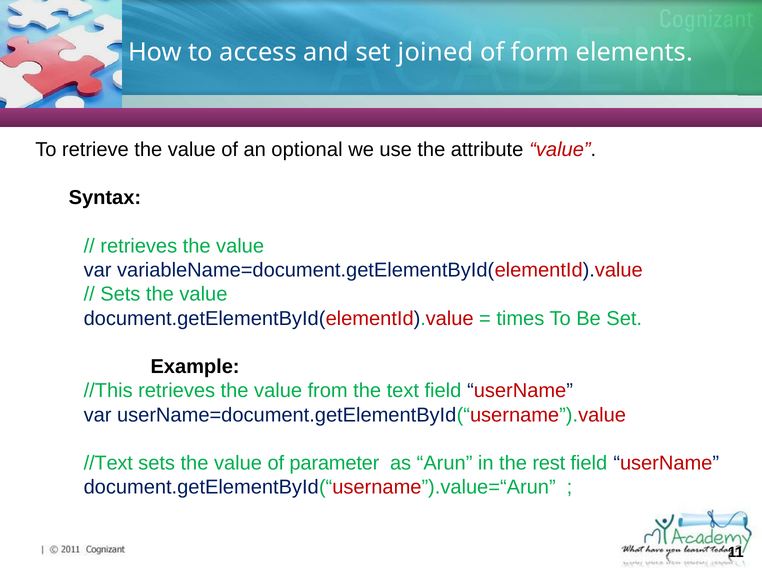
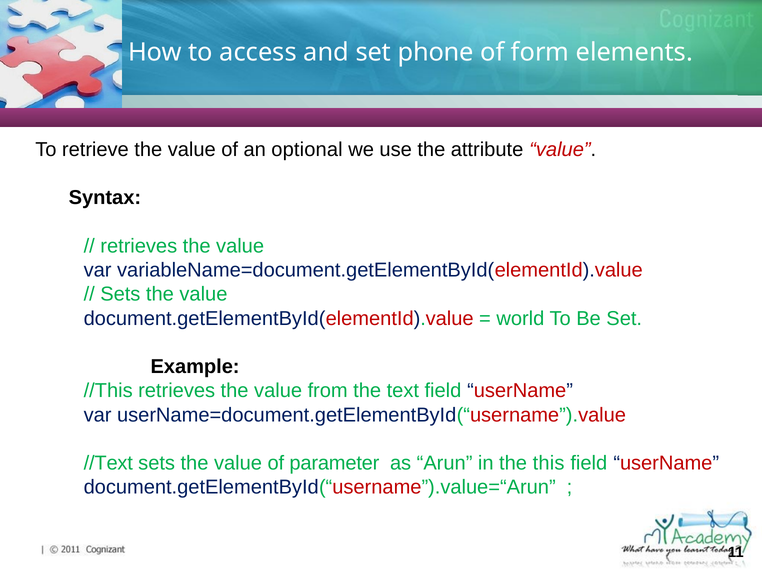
joined: joined -> phone
times: times -> world
rest: rest -> this
